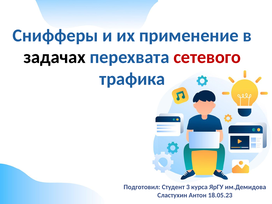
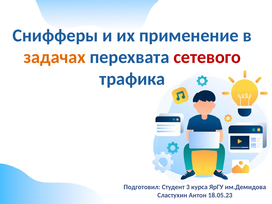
задачах colour: black -> orange
